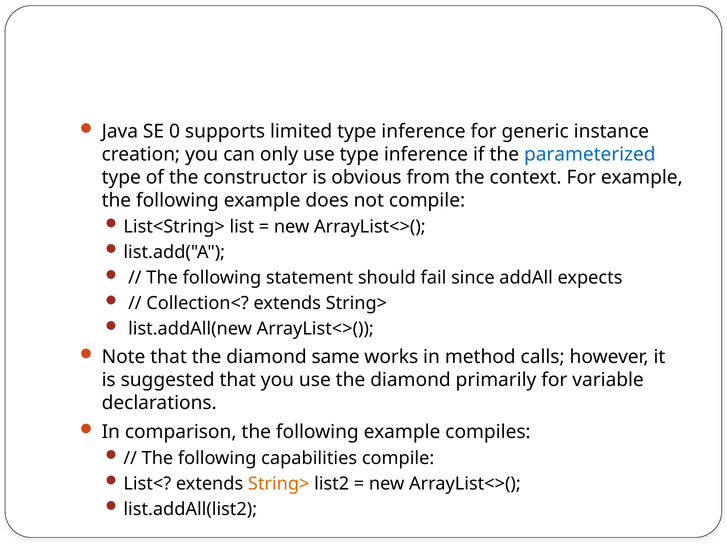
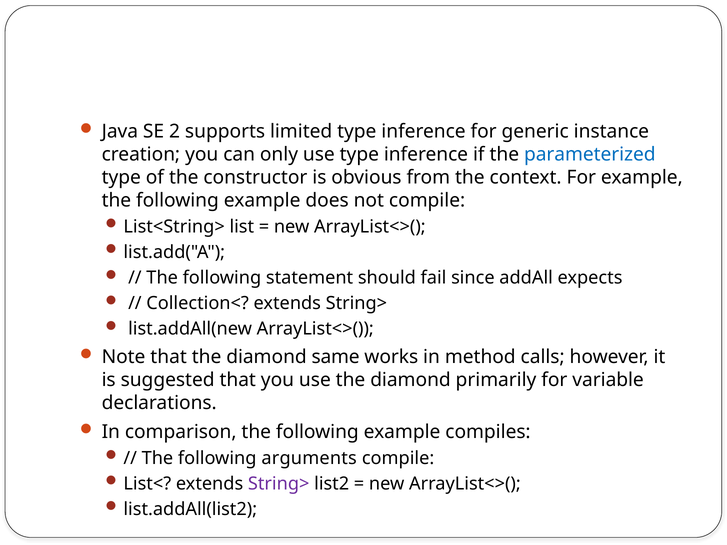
0: 0 -> 2
capabilities: capabilities -> arguments
String> at (279, 484) colour: orange -> purple
